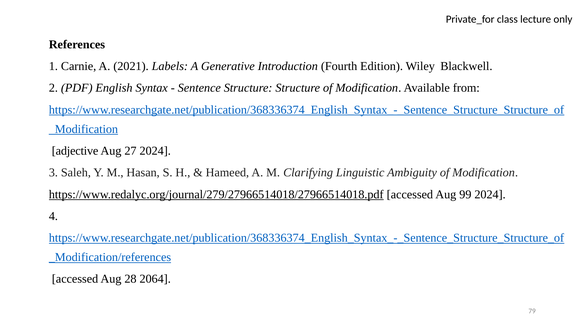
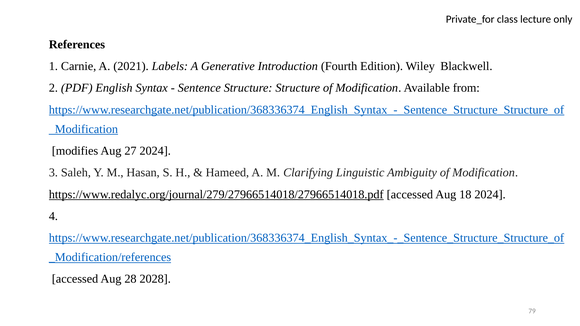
adjective: adjective -> modifies
99: 99 -> 18
2064: 2064 -> 2028
